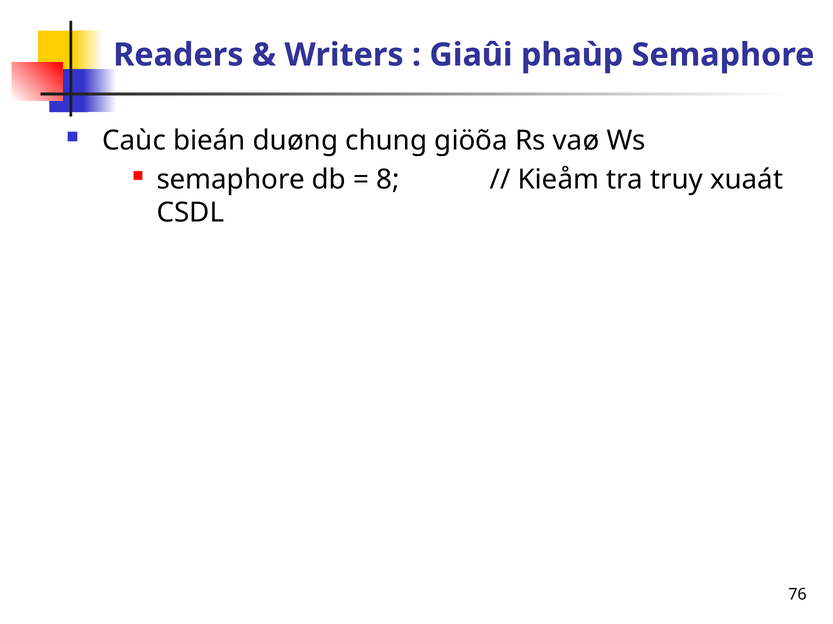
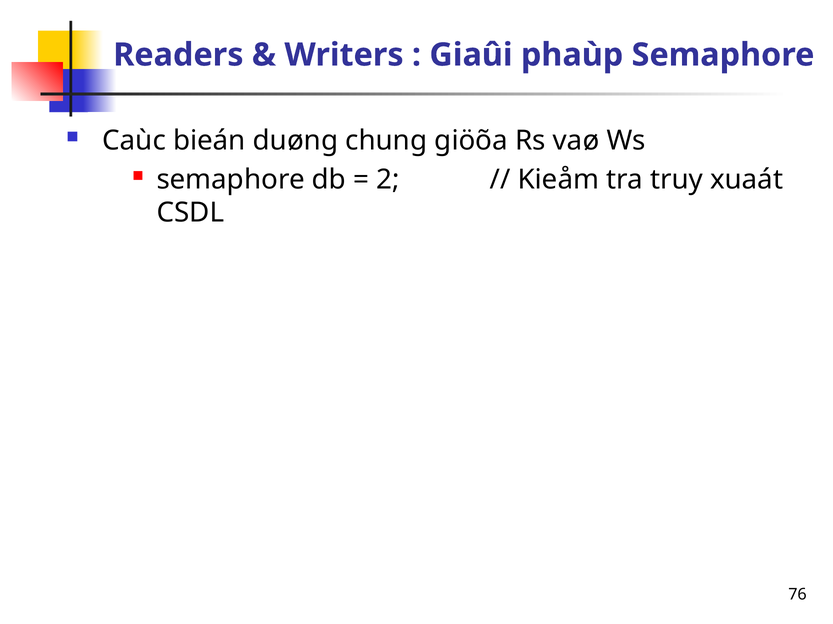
8: 8 -> 2
